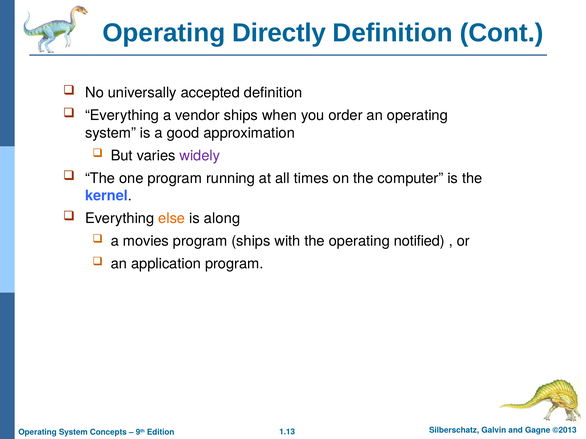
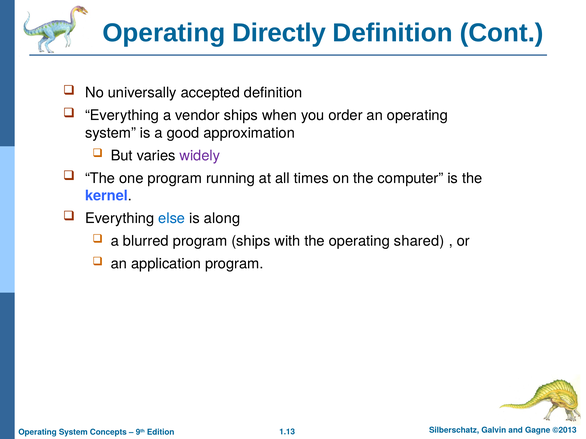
else colour: orange -> blue
movies: movies -> blurred
notified: notified -> shared
